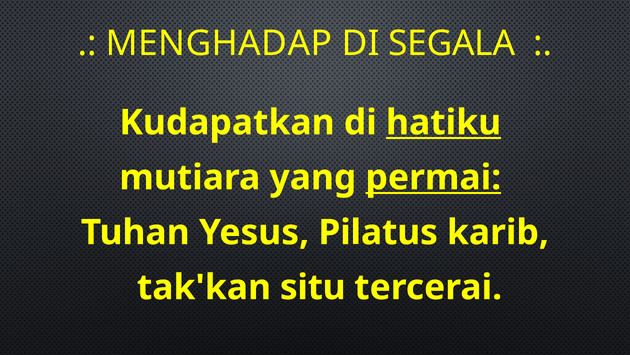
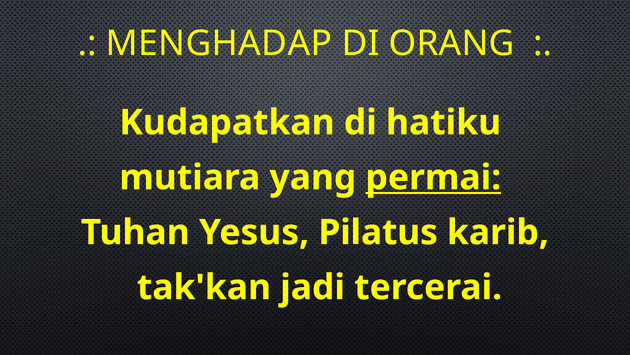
SEGALA: SEGALA -> ORANG
hatiku underline: present -> none
situ: situ -> jadi
